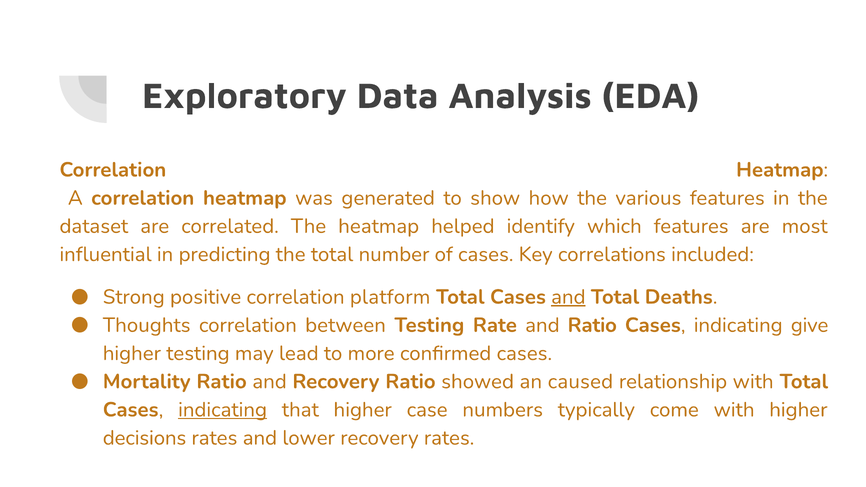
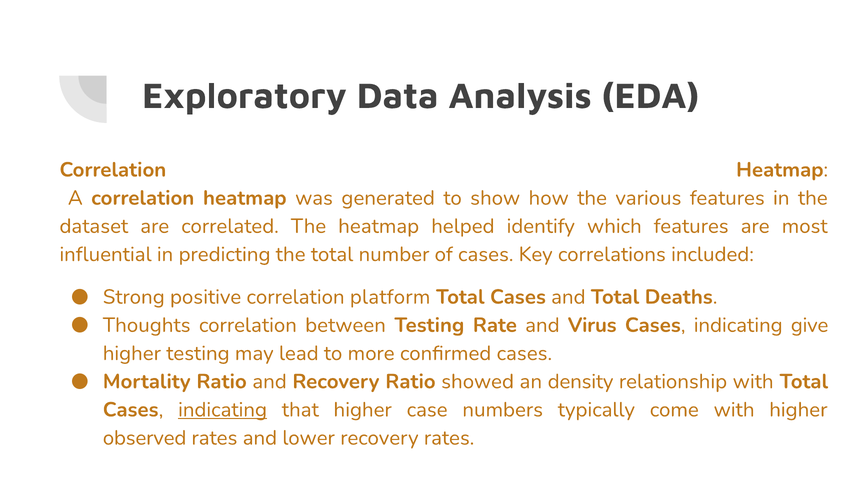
and at (568, 297) underline: present -> none
and Ratio: Ratio -> Virus
caused: caused -> density
decisions: decisions -> observed
